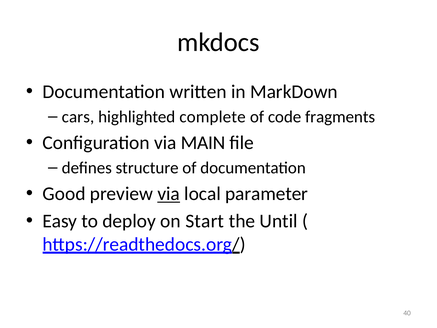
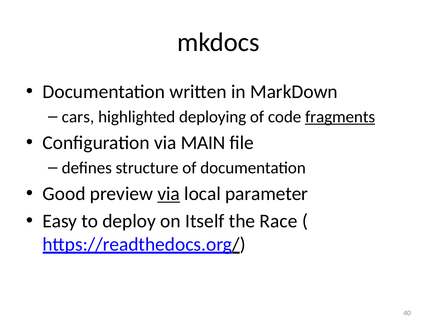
complete: complete -> deploying
fragments underline: none -> present
Start: Start -> Itself
Until: Until -> Race
